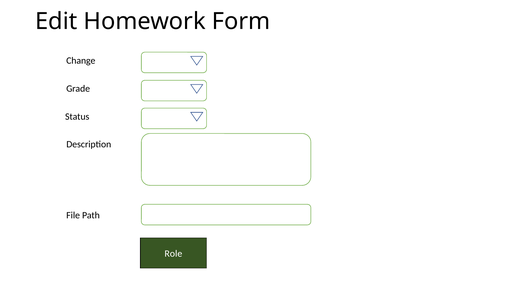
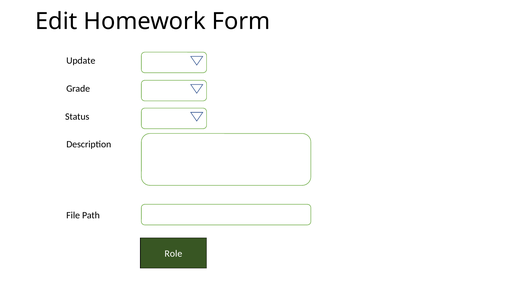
Change: Change -> Update
